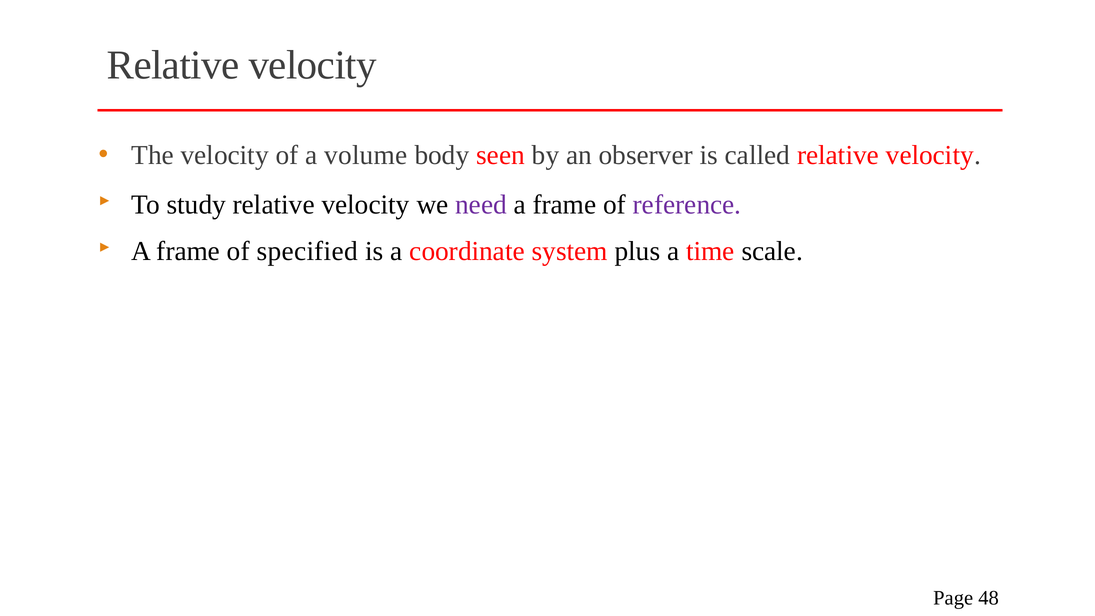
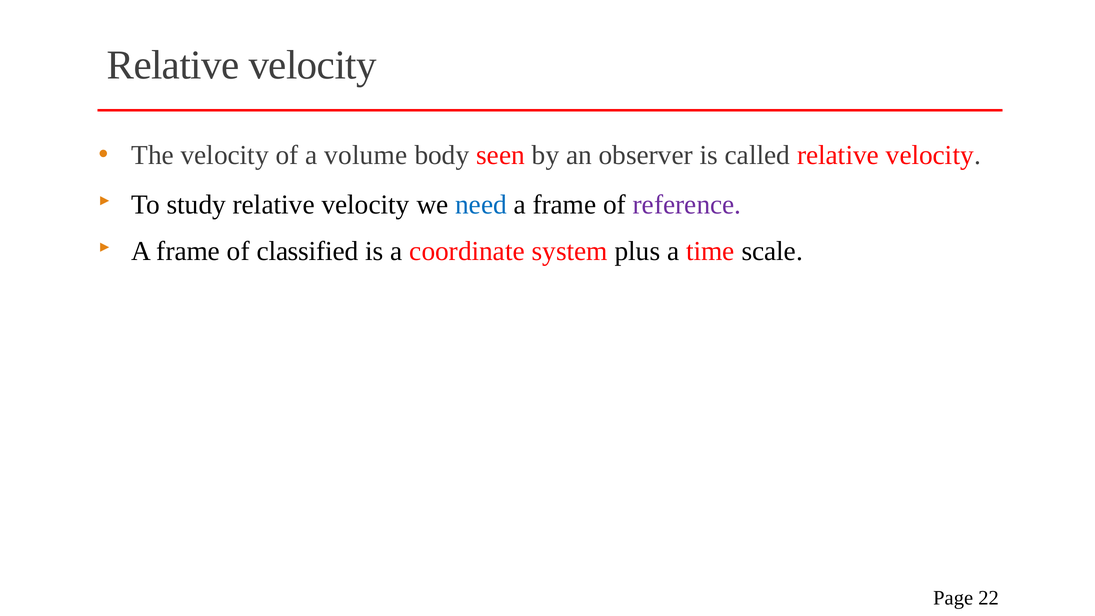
need colour: purple -> blue
specified: specified -> classified
48: 48 -> 22
